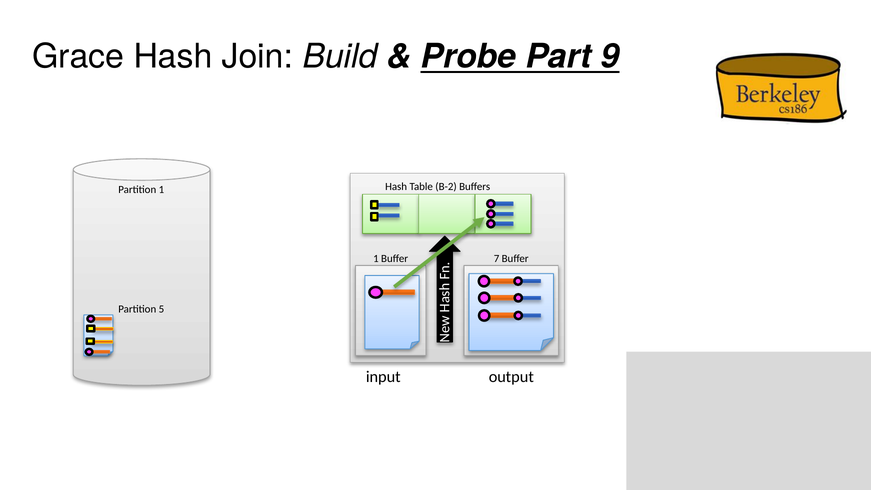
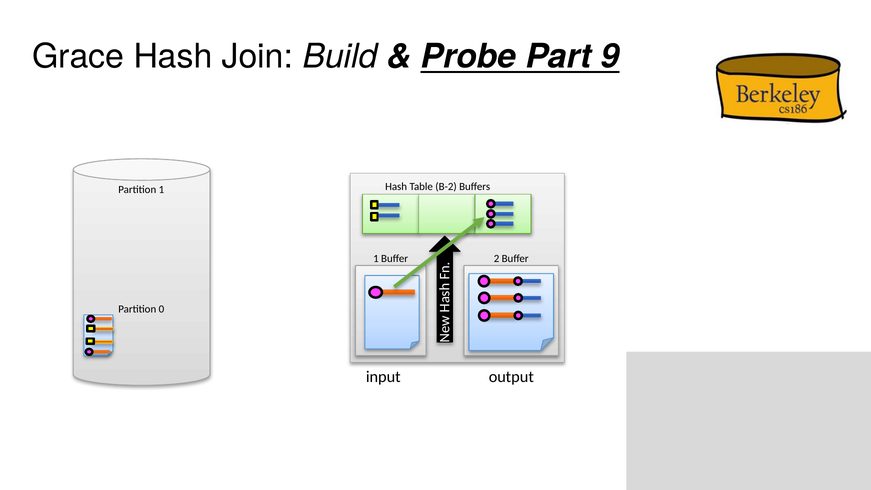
7: 7 -> 2
5: 5 -> 0
